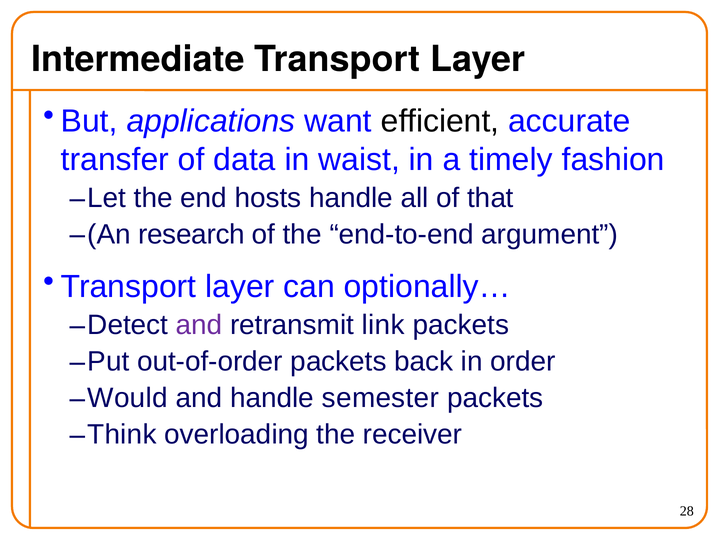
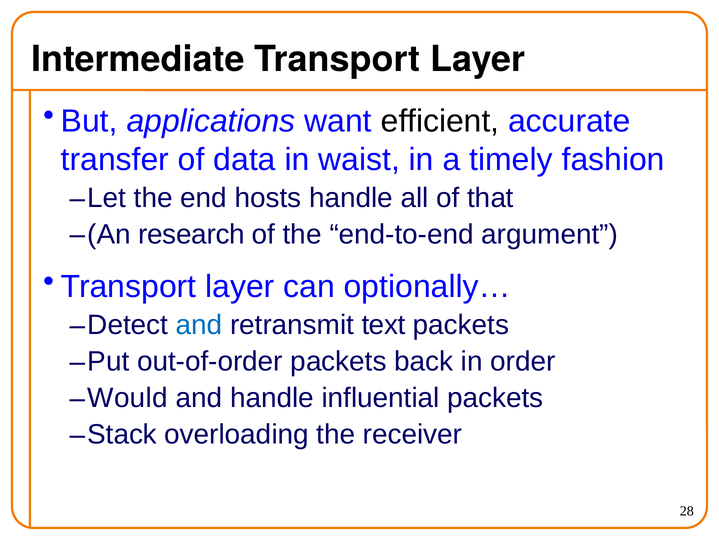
and at (199, 325) colour: purple -> blue
link: link -> text
semester: semester -> influential
Think: Think -> Stack
